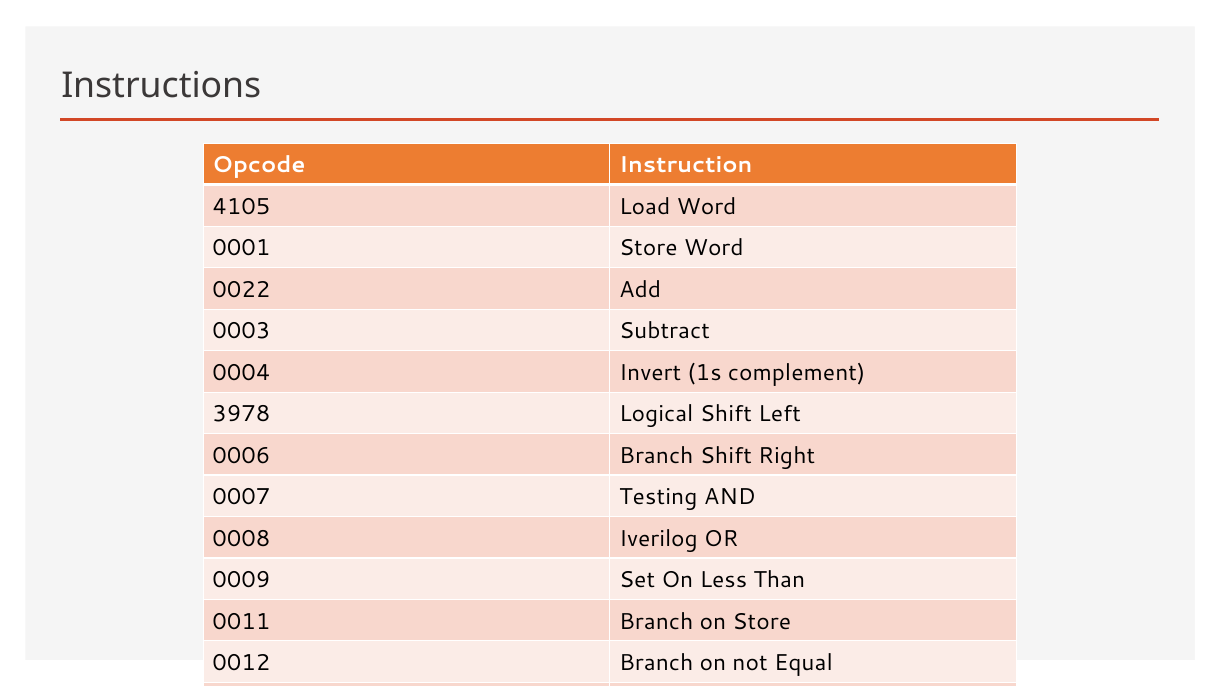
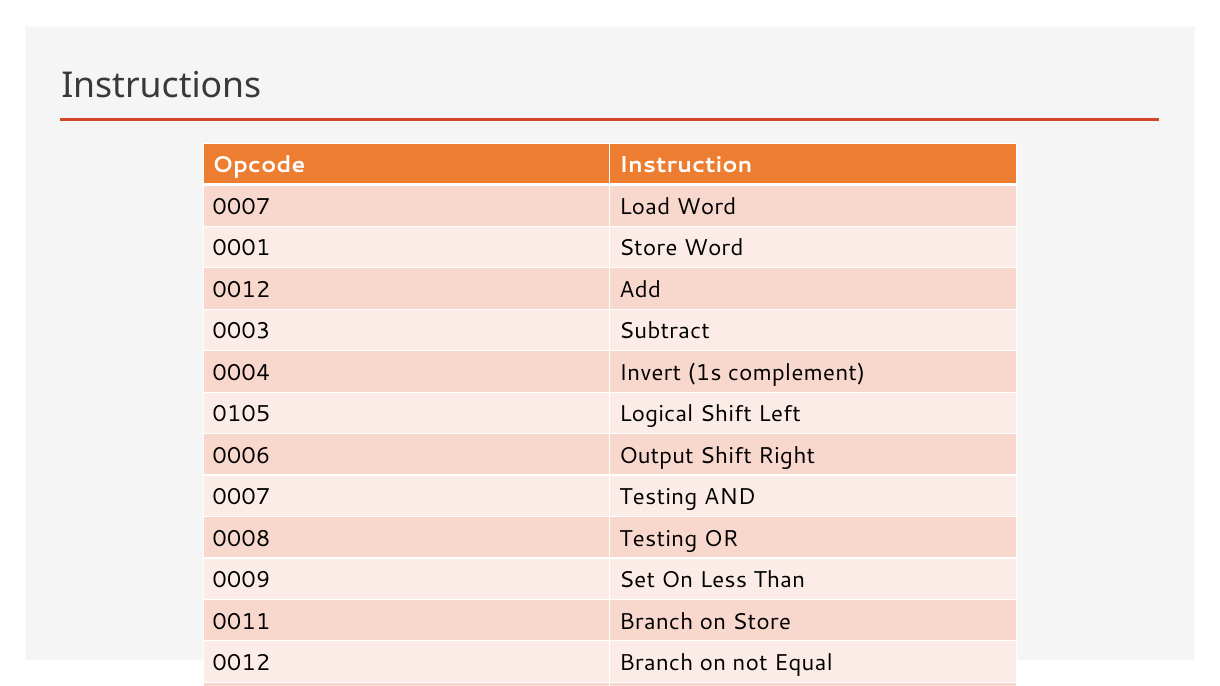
4105 at (241, 207): 4105 -> 0007
0022 at (241, 290): 0022 -> 0012
3978: 3978 -> 0105
0006 Branch: Branch -> Output
0008 Iverilog: Iverilog -> Testing
